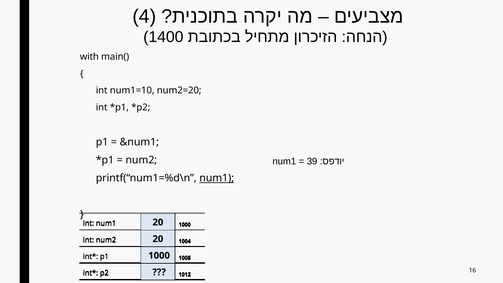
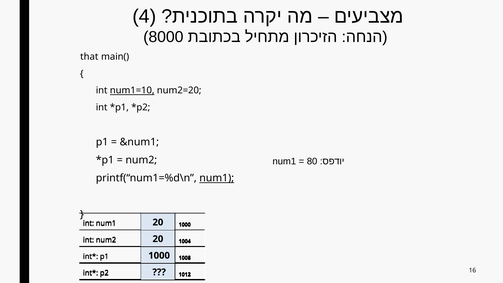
1400: 1400 -> 8000
with: with -> that
num1=10 underline: none -> present
39: 39 -> 80
